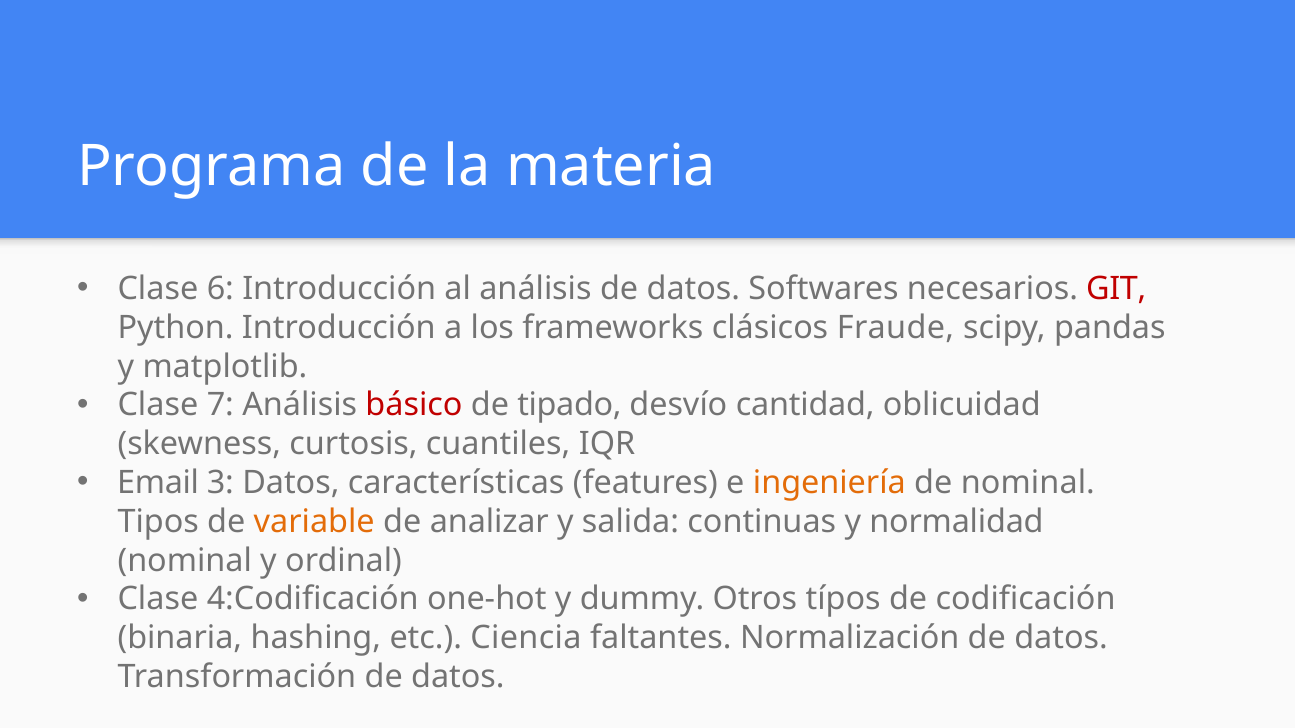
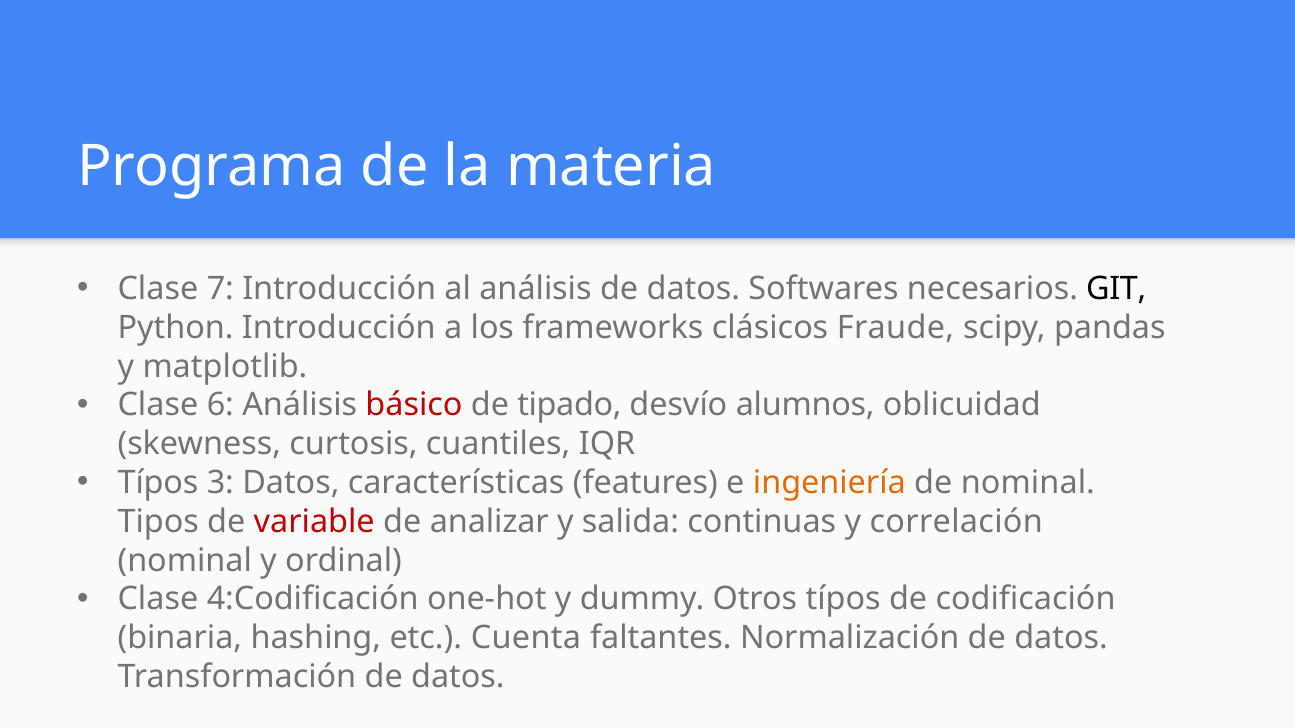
6: 6 -> 7
GIT colour: red -> black
7: 7 -> 6
cantidad: cantidad -> alumnos
Email at (158, 483): Email -> Típos
variable colour: orange -> red
normalidad: normalidad -> correlación
Ciencia: Ciencia -> Cuenta
